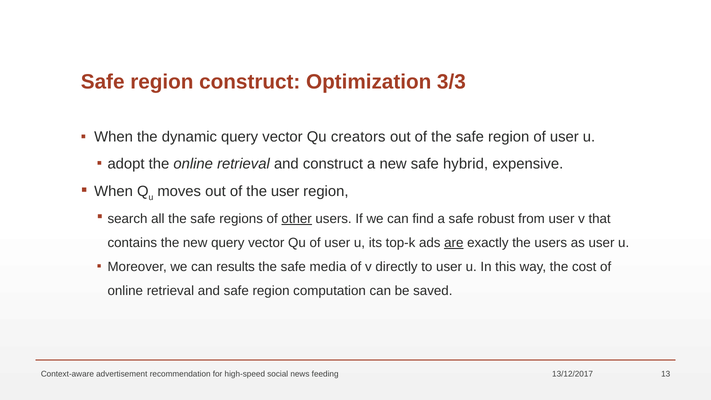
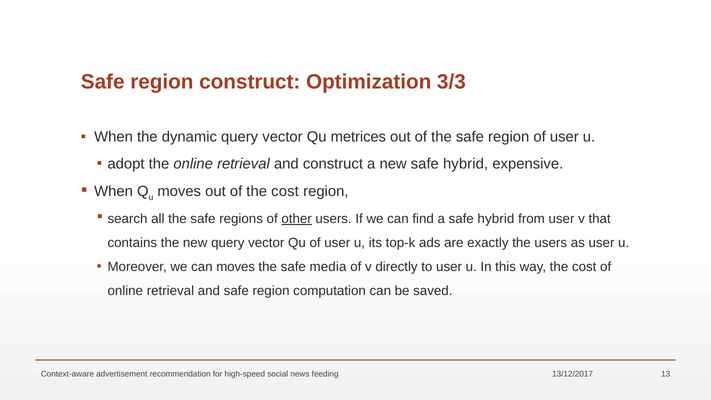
creators: creators -> metrices
of the user: user -> cost
a safe robust: robust -> hybrid
are underline: present -> none
can results: results -> moves
